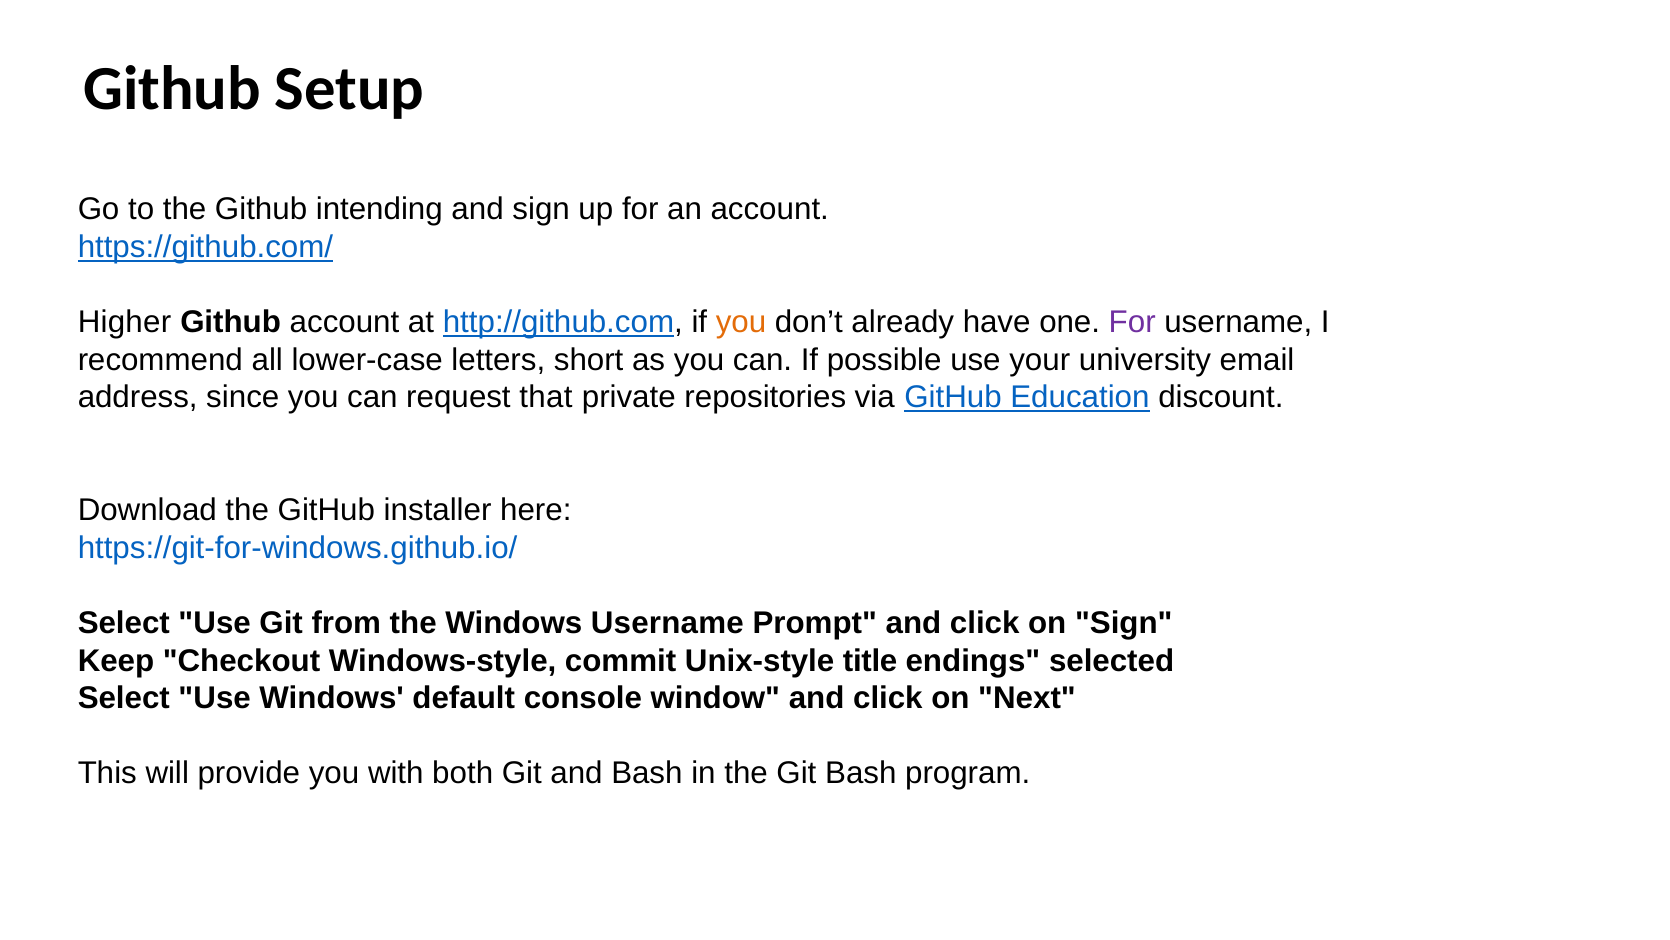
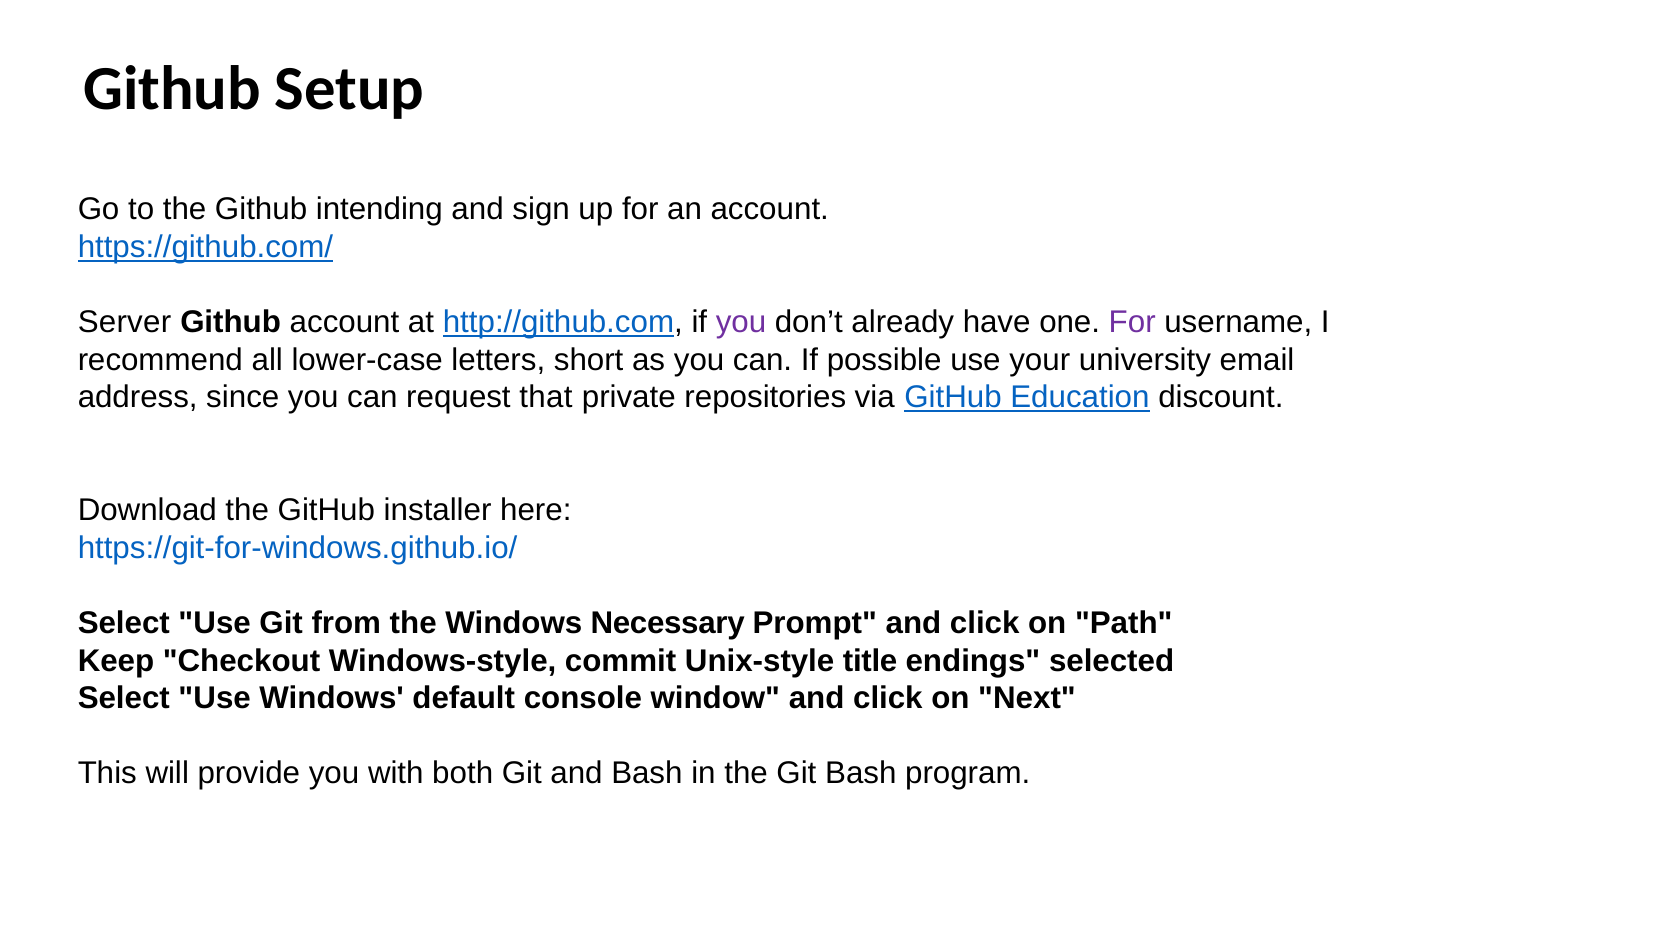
Higher: Higher -> Server
you at (741, 322) colour: orange -> purple
Windows Username: Username -> Necessary
on Sign: Sign -> Path
